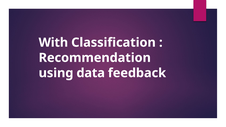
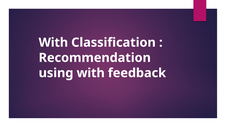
using data: data -> with
